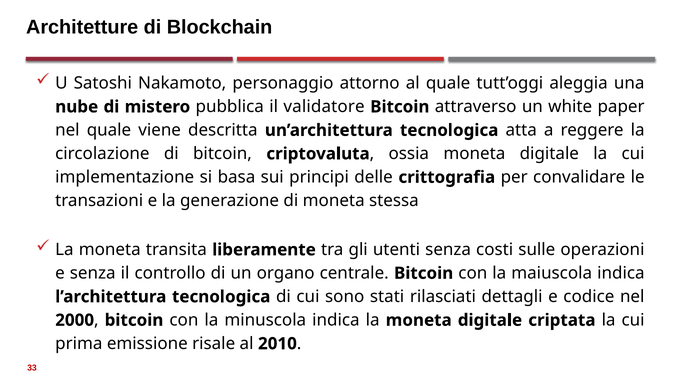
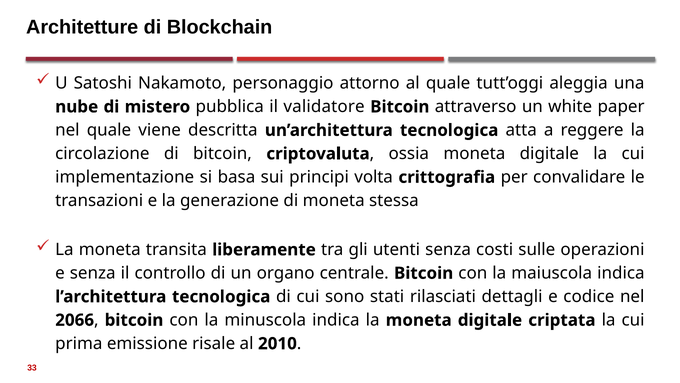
delle: delle -> volta
2000: 2000 -> 2066
